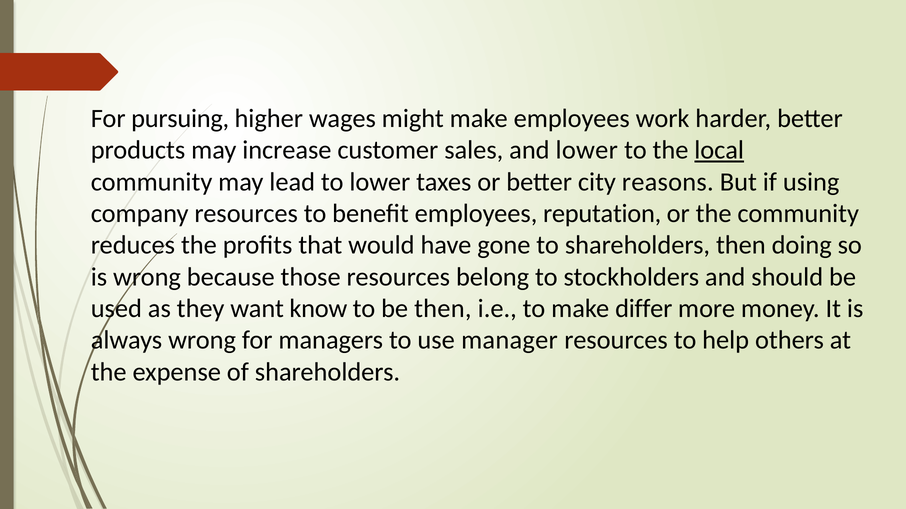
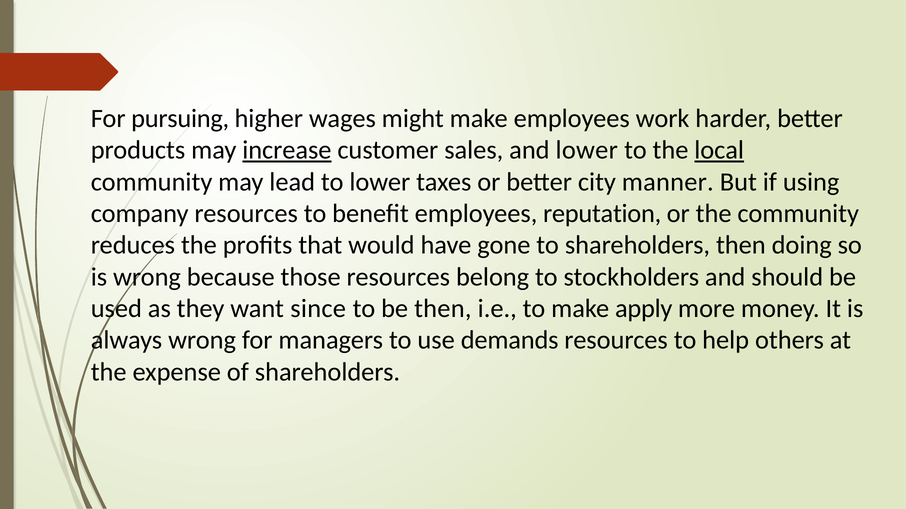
increase underline: none -> present
reasons: reasons -> manner
know: know -> since
differ: differ -> apply
manager: manager -> demands
